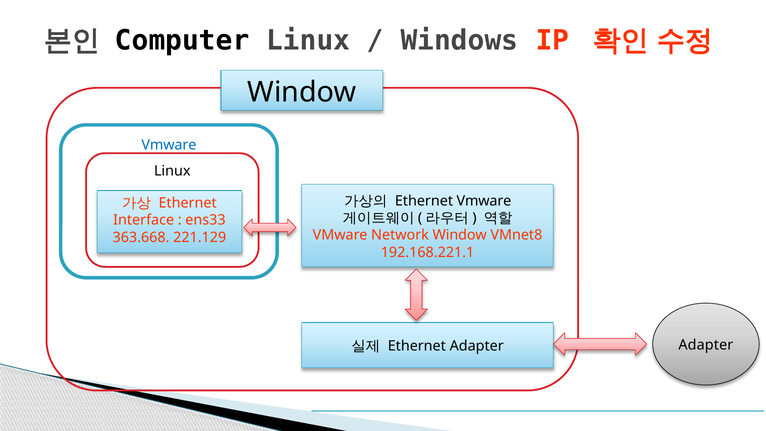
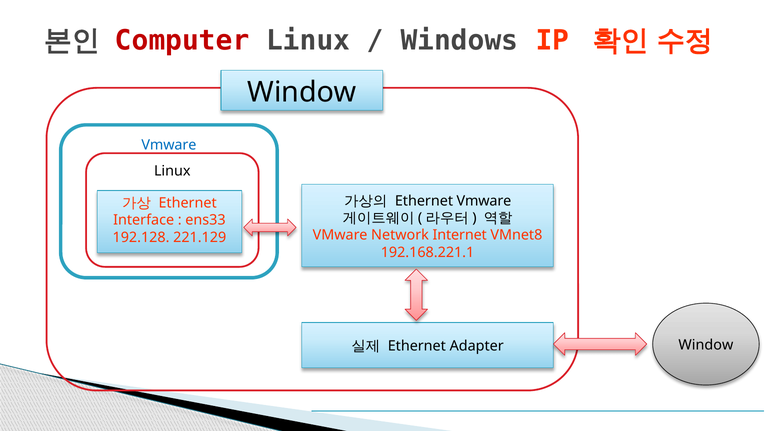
Computer colour: black -> red
Network Window: Window -> Internet
363.668: 363.668 -> 192.128
Adapter Adapter: Adapter -> Window
